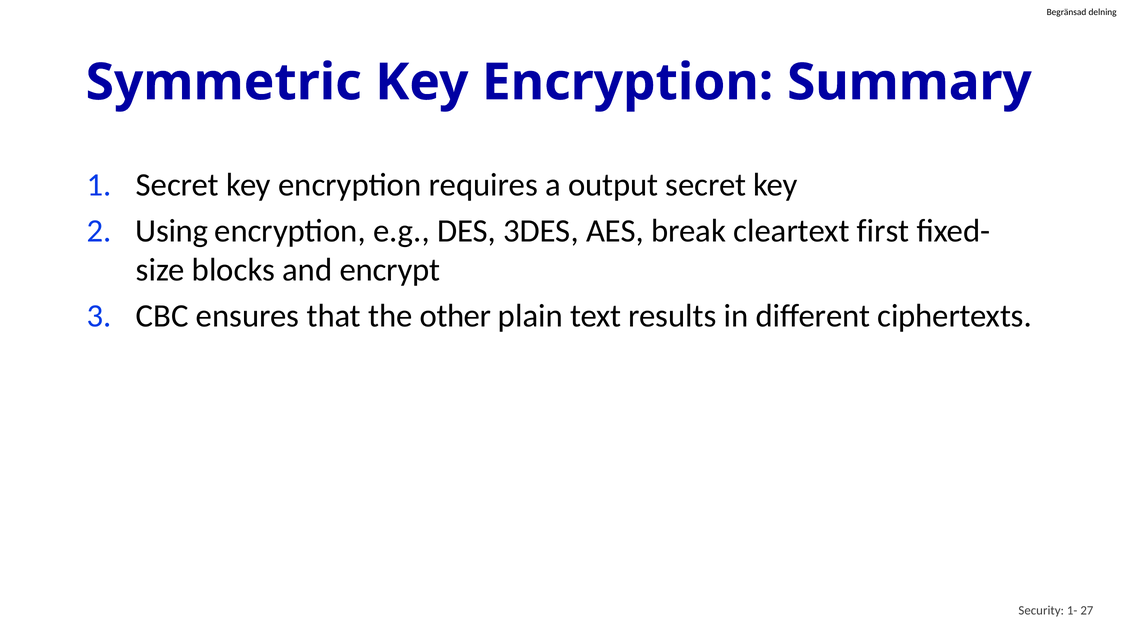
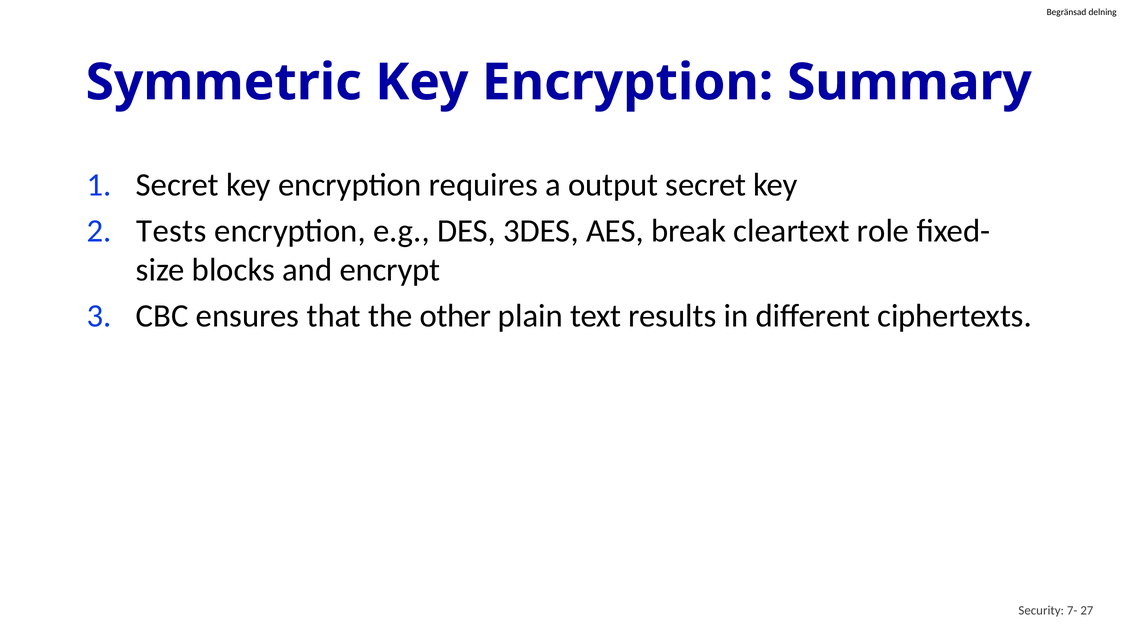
Using: Using -> Tests
first: first -> role
1-: 1- -> 7-
